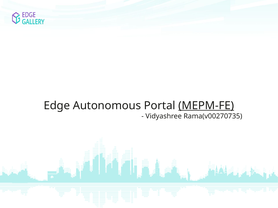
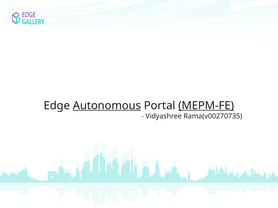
Autonomous underline: none -> present
